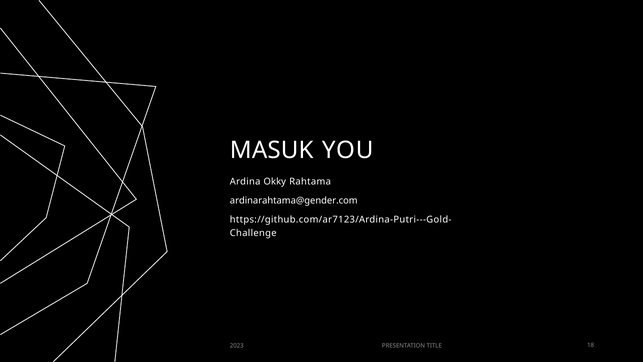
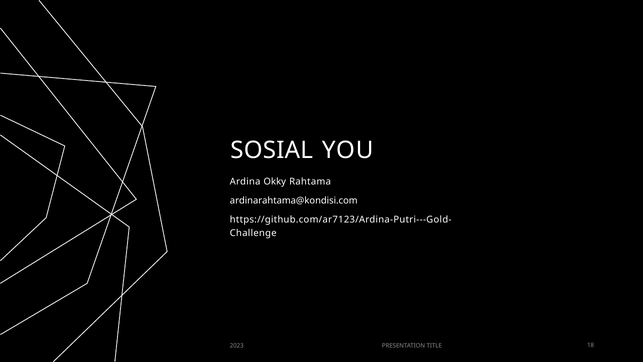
MASUK: MASUK -> SOSIAL
ardinarahtama@gender.com: ardinarahtama@gender.com -> ardinarahtama@kondisi.com
